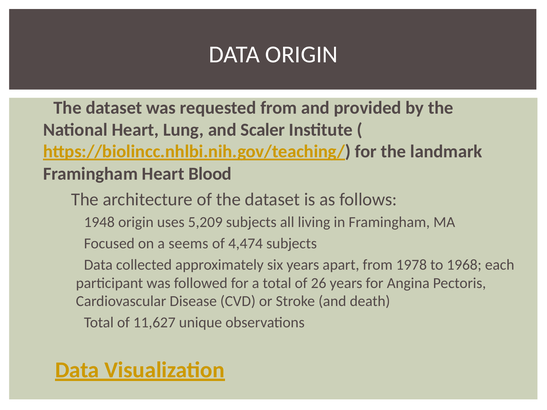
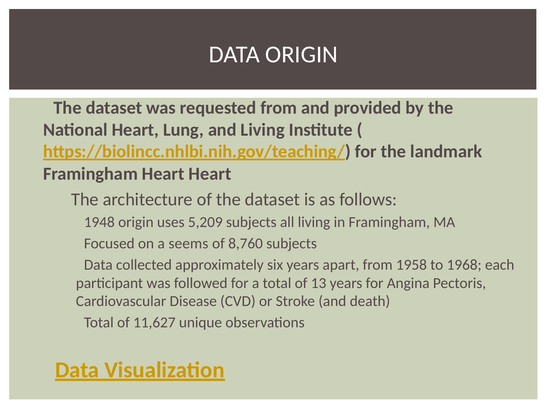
and Scaler: Scaler -> Living
Heart Blood: Blood -> Heart
4,474: 4,474 -> 8,760
1978: 1978 -> 1958
26: 26 -> 13
